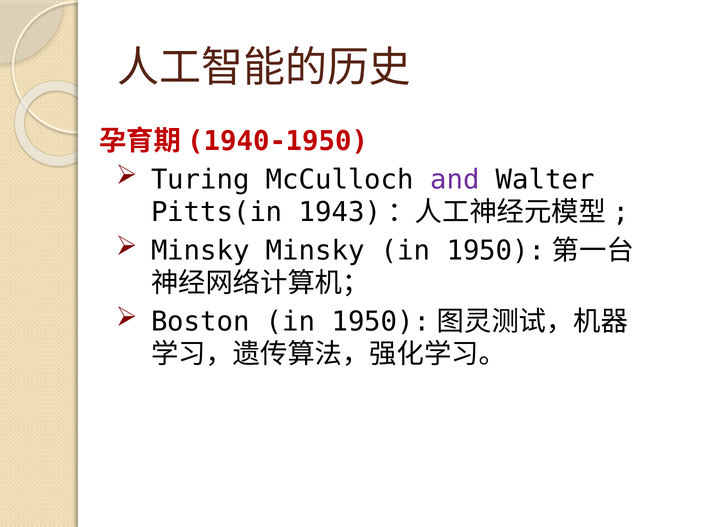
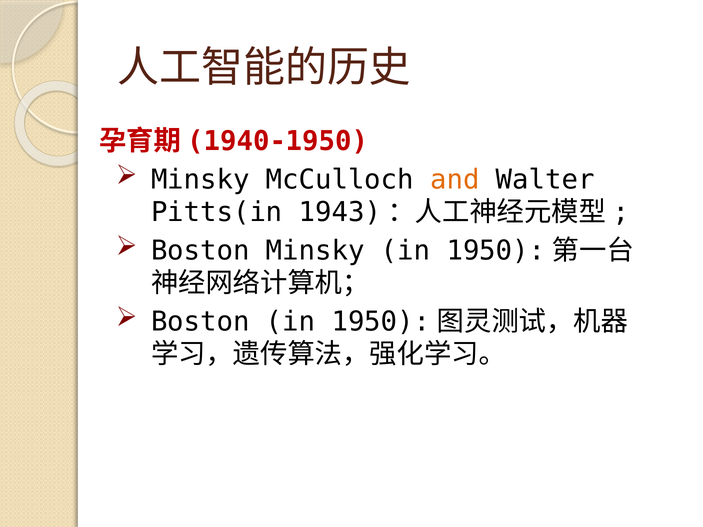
Turing at (200, 180): Turing -> Minsky
and colour: purple -> orange
Minsky at (200, 251): Minsky -> Boston
